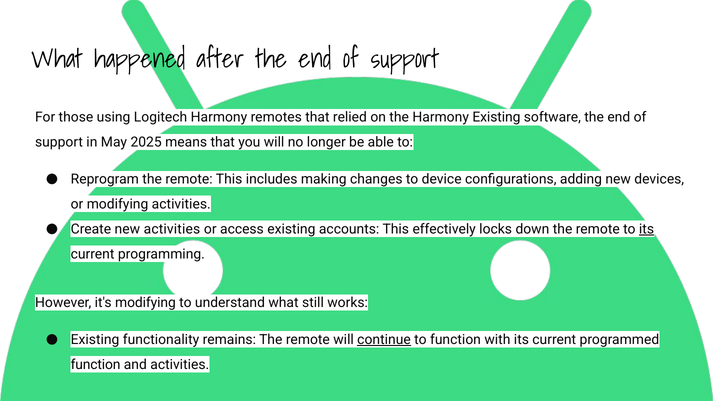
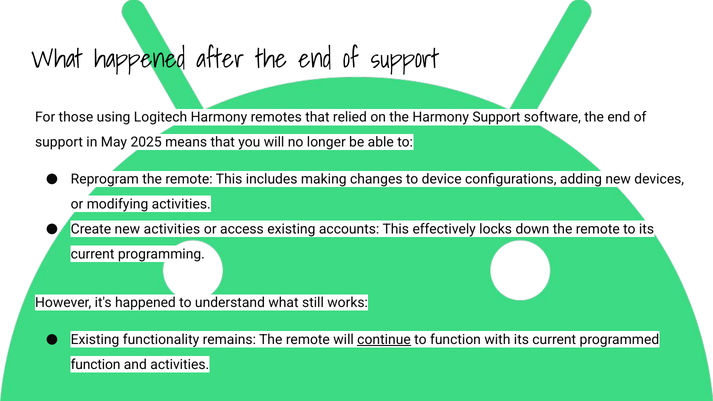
Harmony Existing: Existing -> Support
its at (647, 229) underline: present -> none
it's modifying: modifying -> happened
